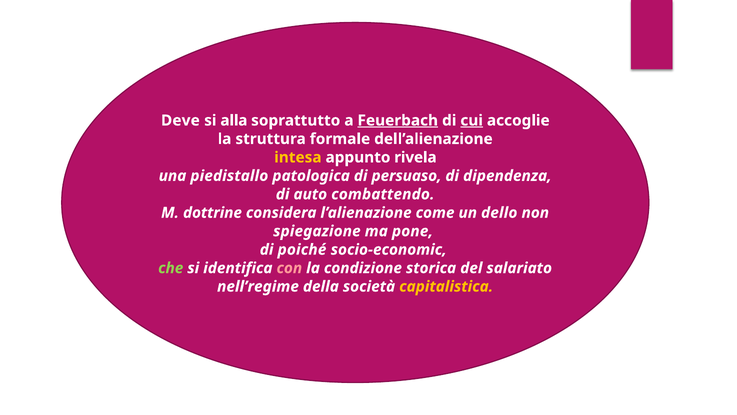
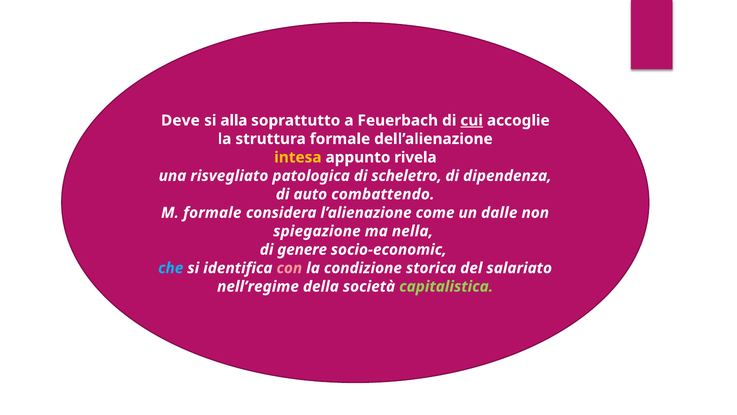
Feuerbach underline: present -> none
piedistallo: piedistallo -> risvegliato
persuaso: persuaso -> scheletro
M dottrine: dottrine -> formale
dello: dello -> dalle
pone: pone -> nella
poiché: poiché -> genere
che colour: light green -> light blue
capitalistica colour: yellow -> light green
